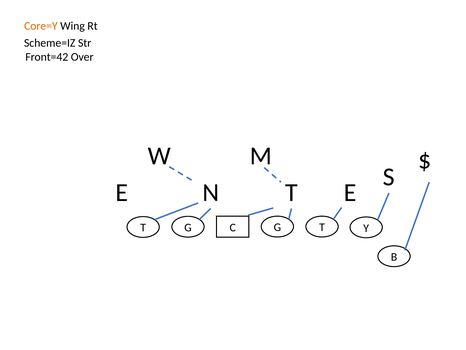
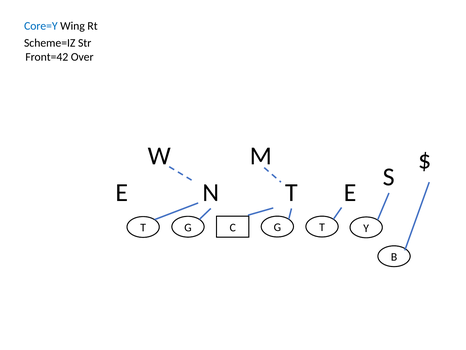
Core=Y colour: orange -> blue
